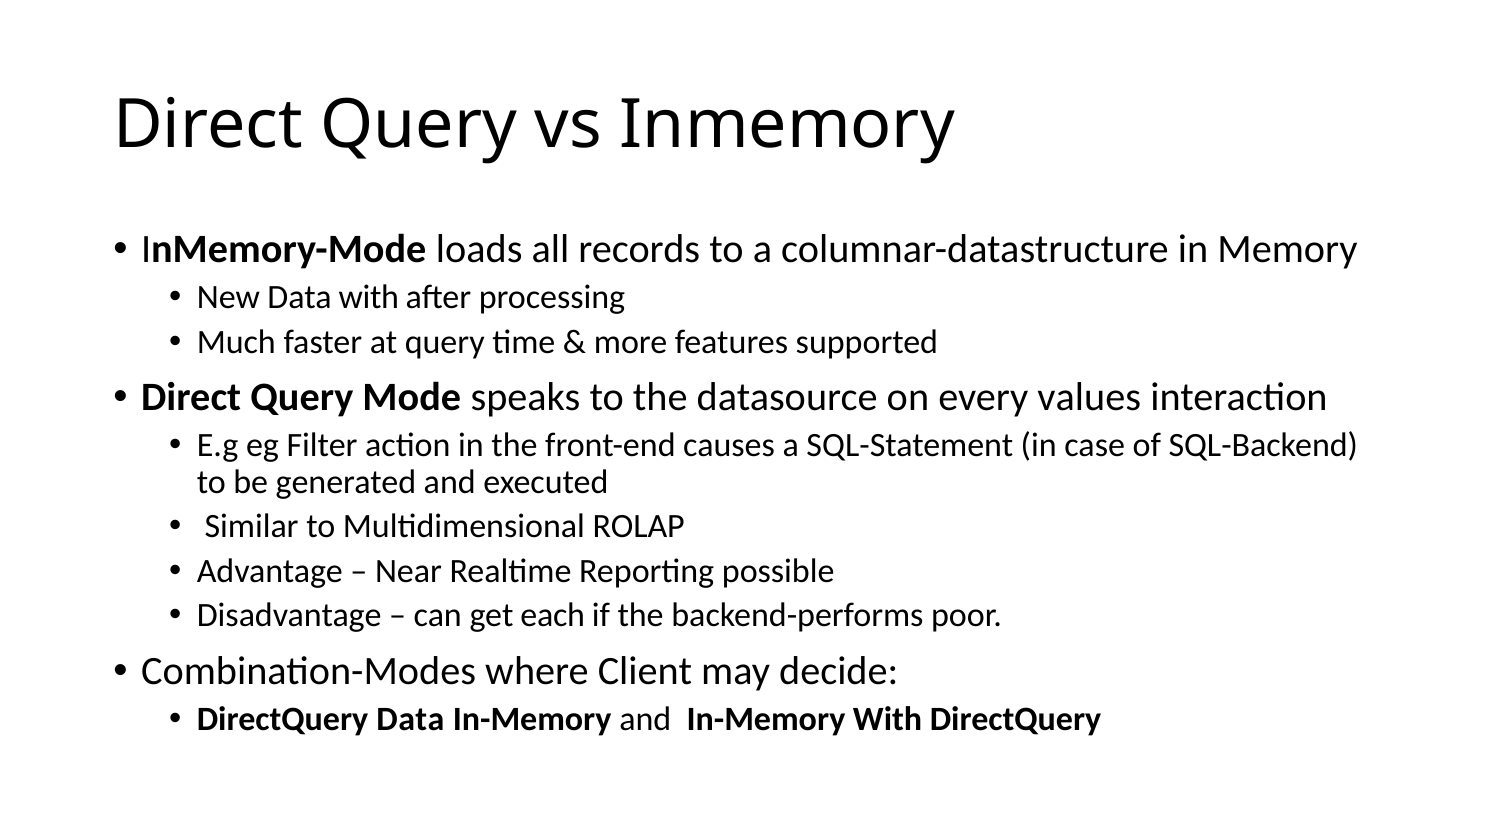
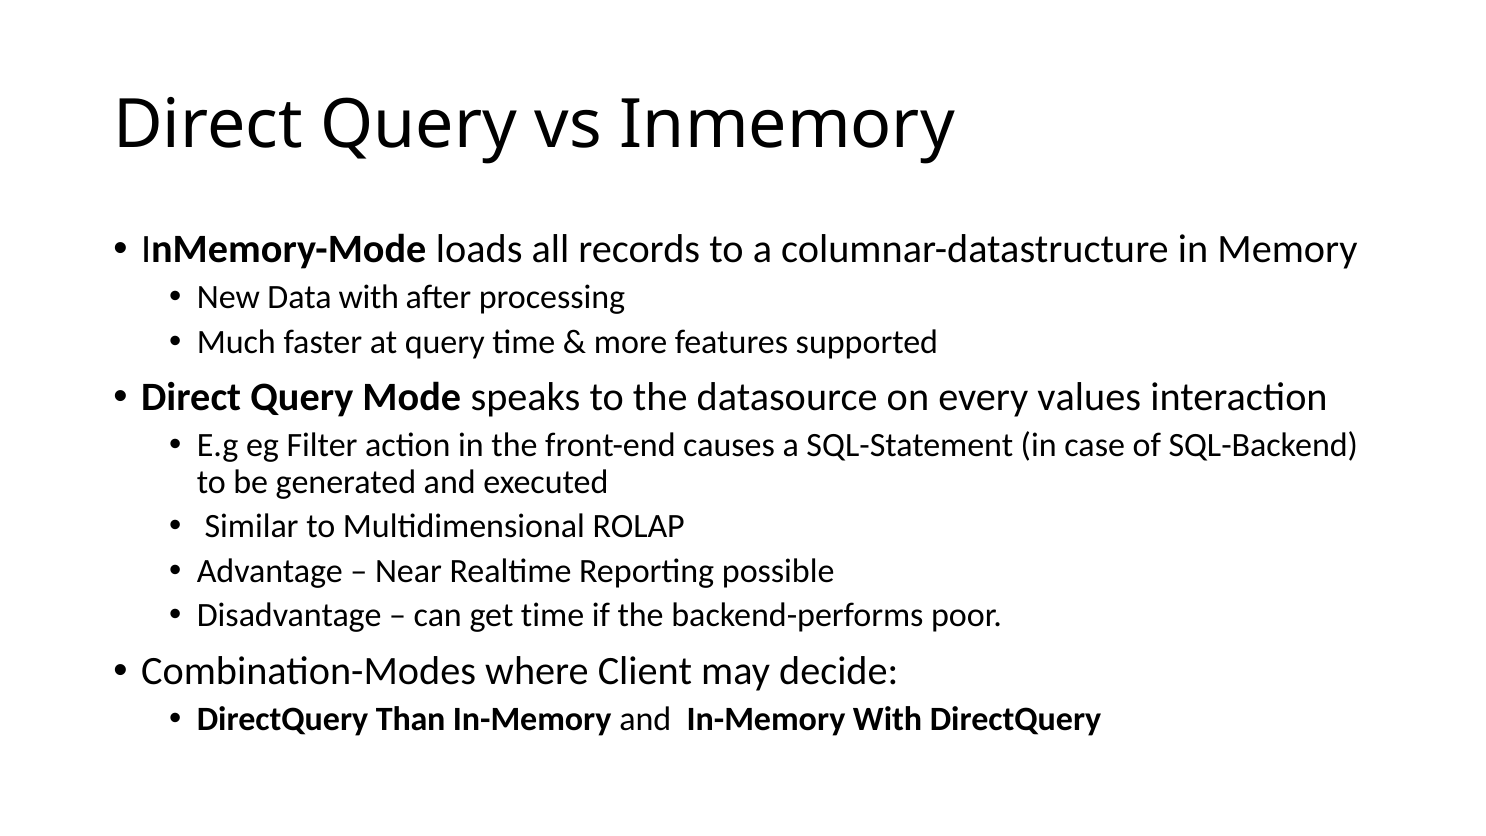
get each: each -> time
DirectQuery Data: Data -> Than
